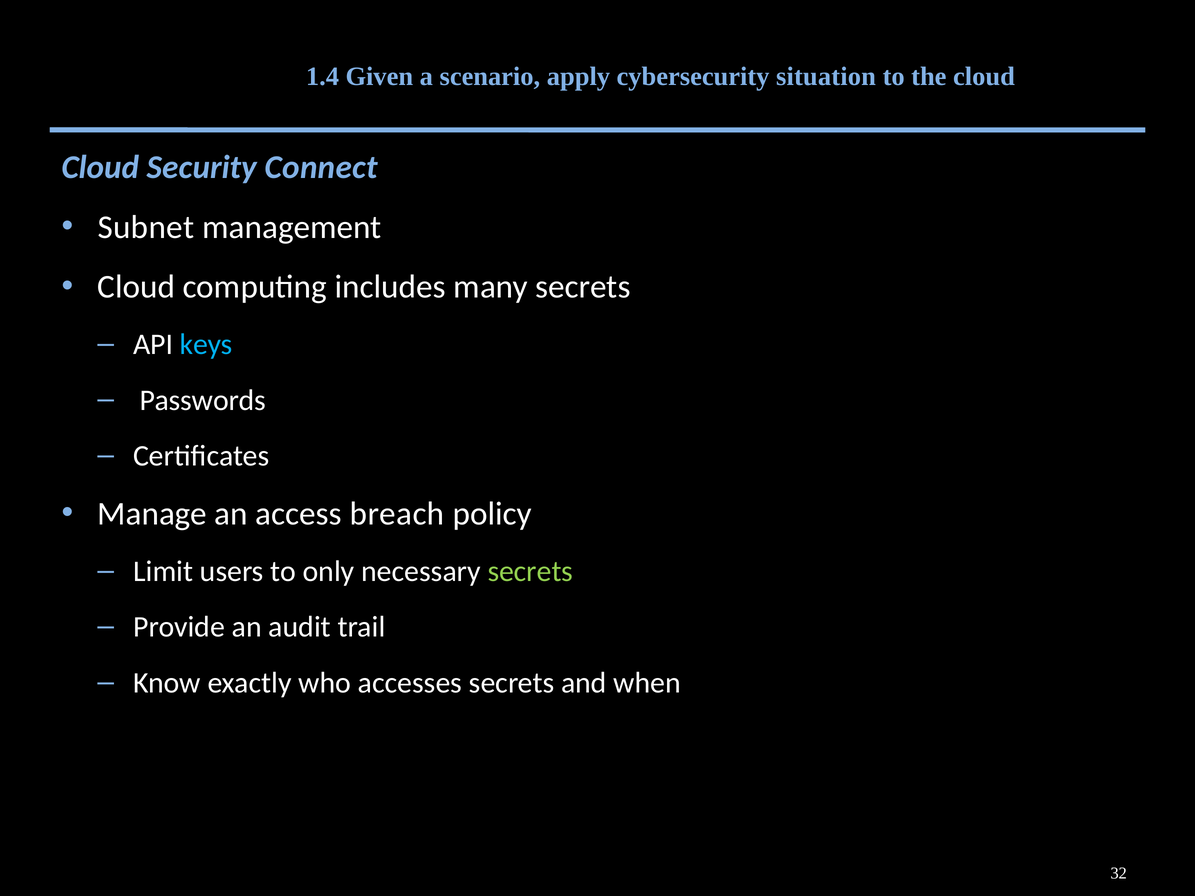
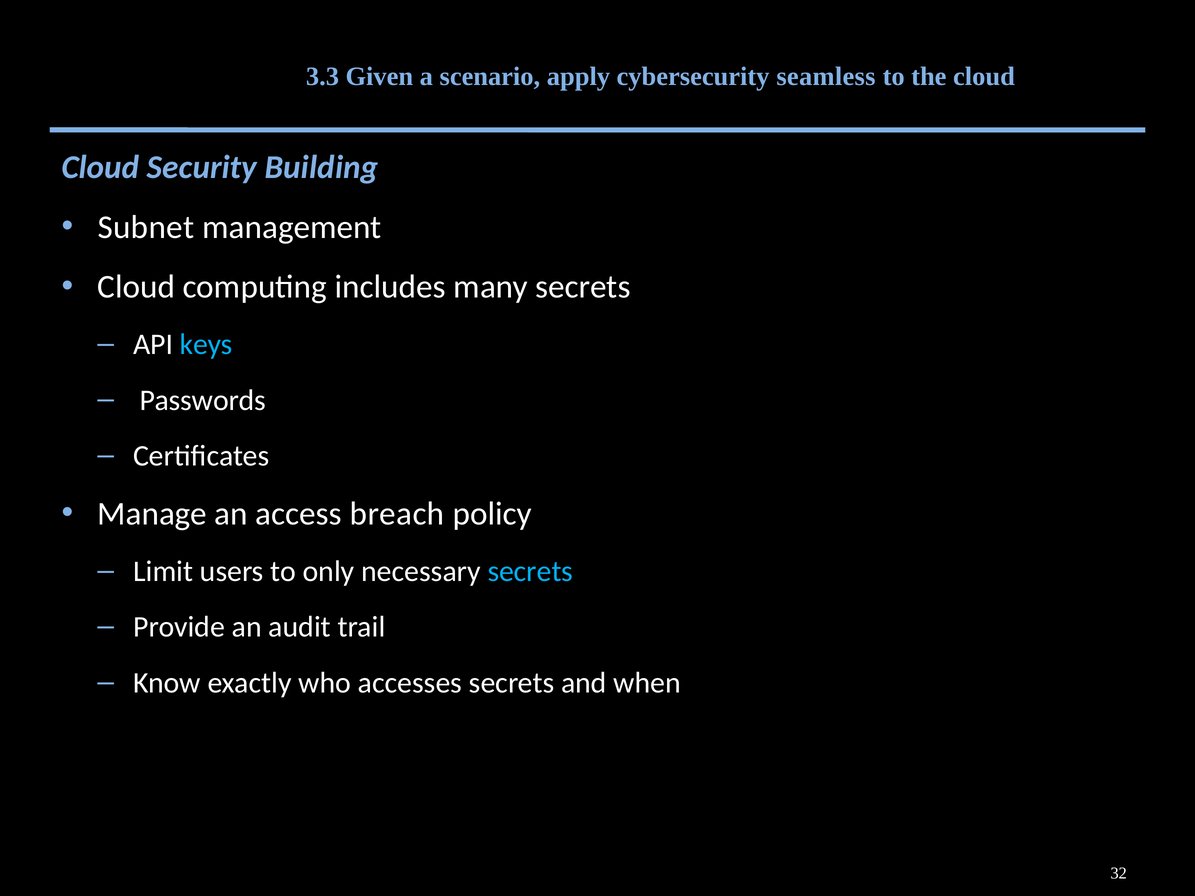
1.4: 1.4 -> 3.3
situation: situation -> seamless
Connect: Connect -> Building
secrets at (530, 572) colour: light green -> light blue
